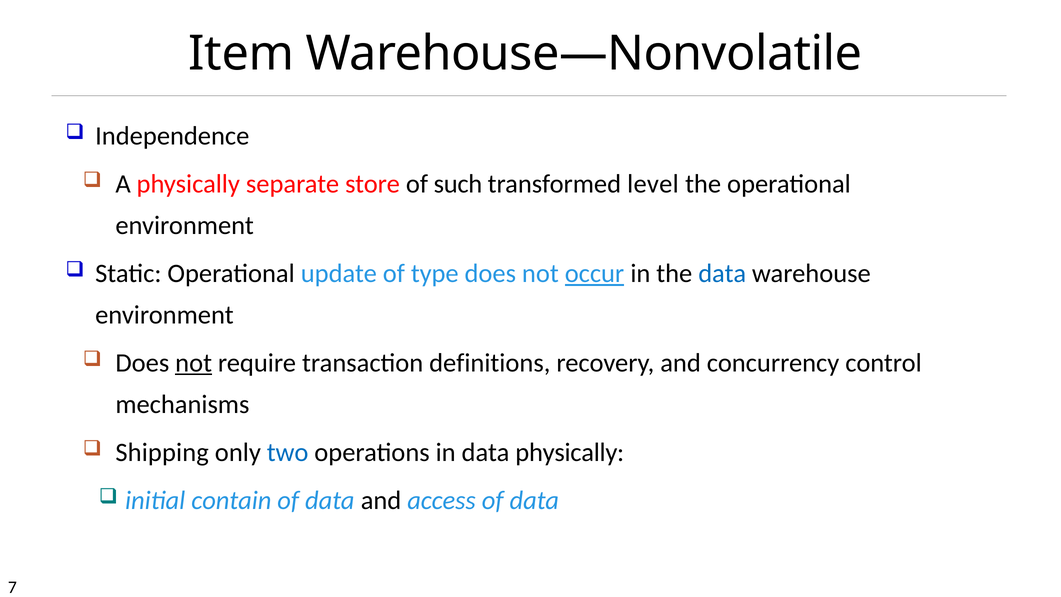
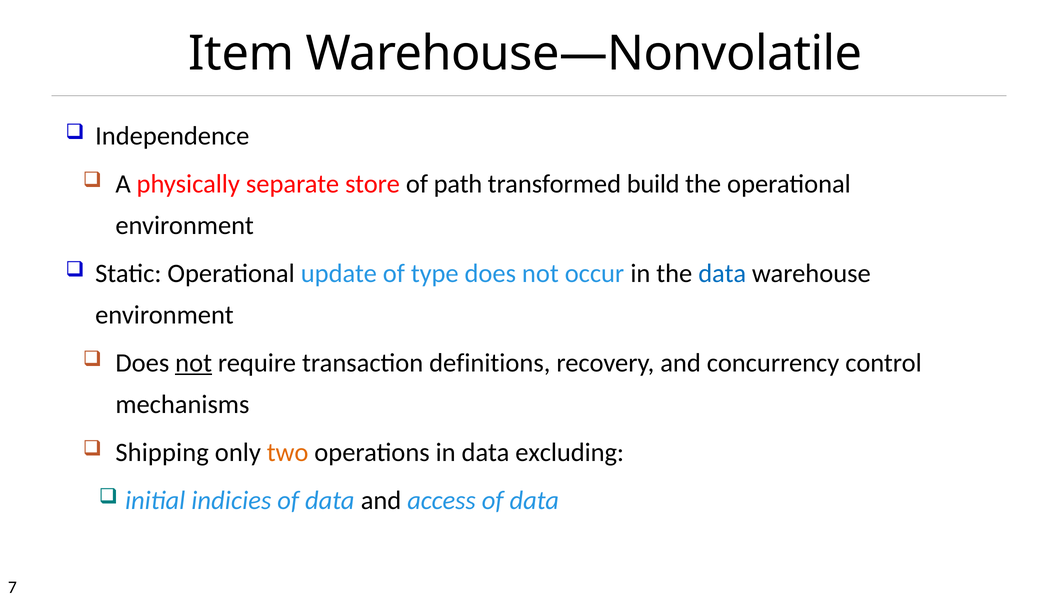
such: such -> path
level: level -> build
occur underline: present -> none
two colour: blue -> orange
data physically: physically -> excluding
contain: contain -> indicies
